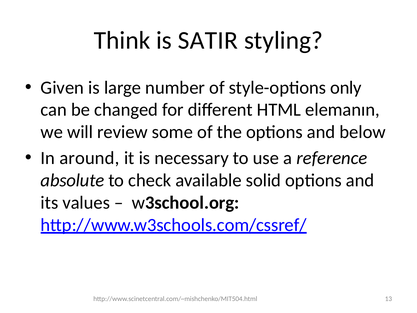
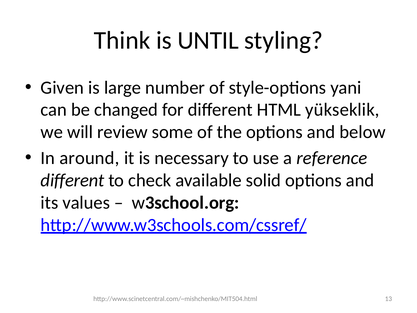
SATIR: SATIR -> UNTIL
only: only -> yani
elemanın: elemanın -> yükseklik
absolute at (72, 180): absolute -> different
